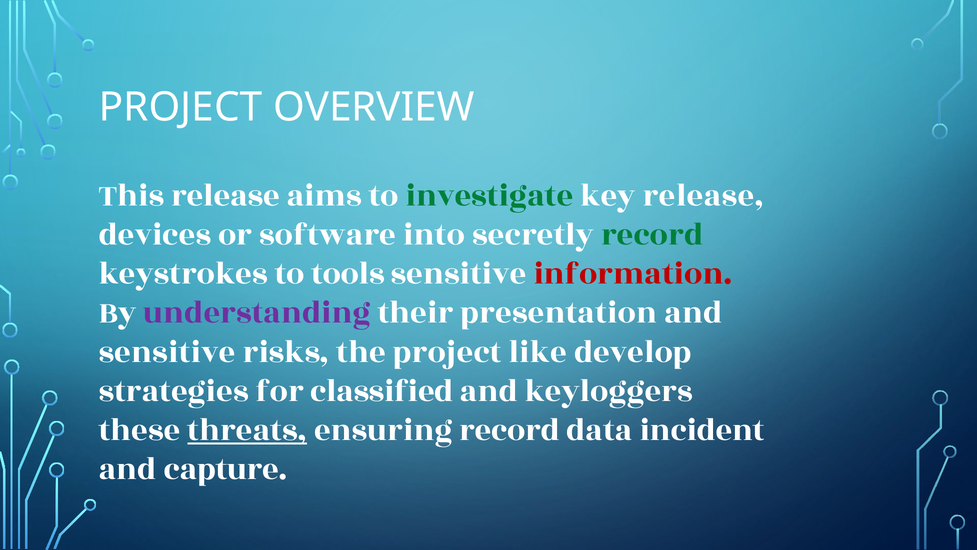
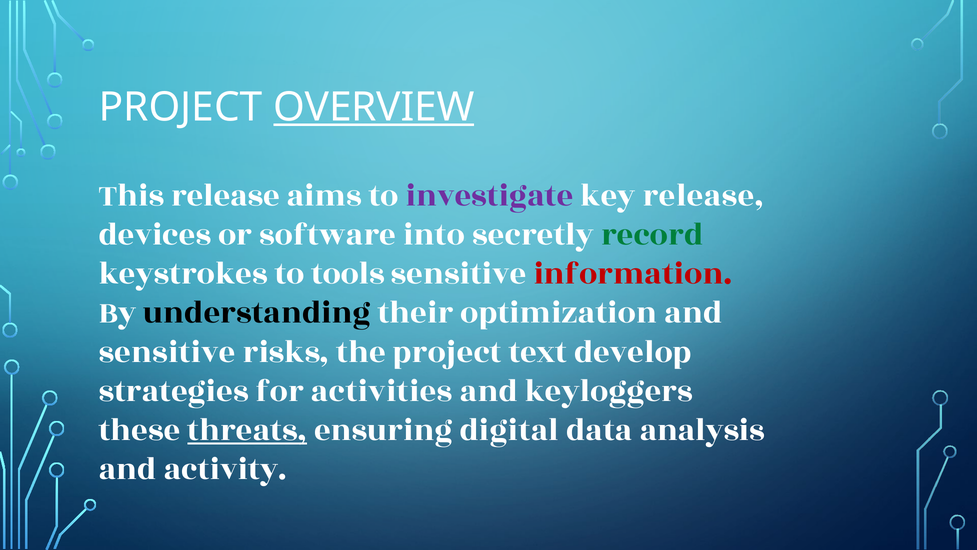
OVERVIEW underline: none -> present
investigate colour: green -> purple
understanding colour: purple -> black
presentation: presentation -> optimization
like: like -> text
classified: classified -> activities
ensuring record: record -> digital
incident: incident -> analysis
capture: capture -> activity
